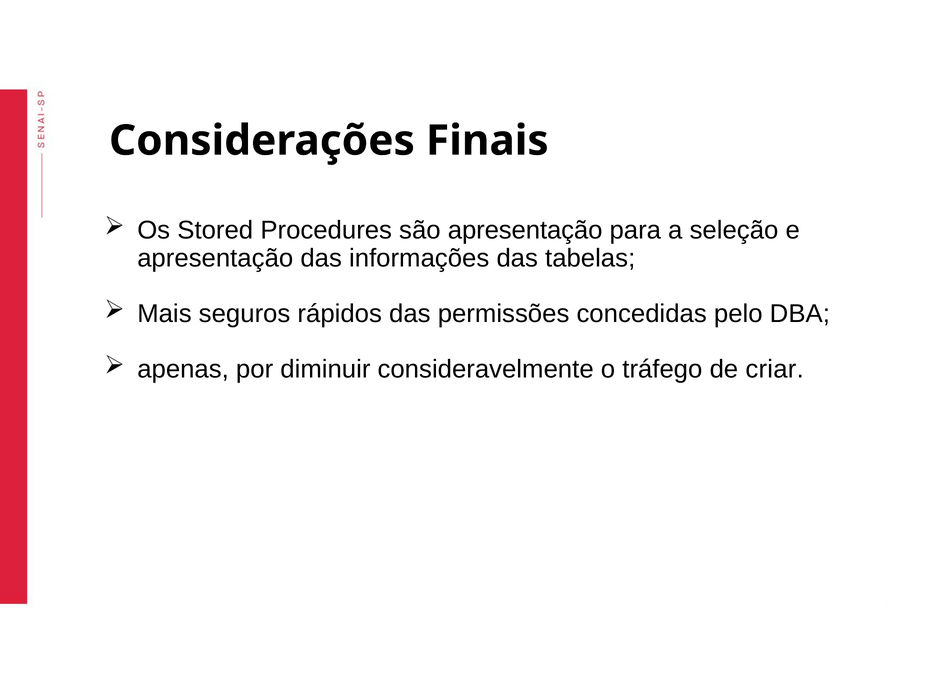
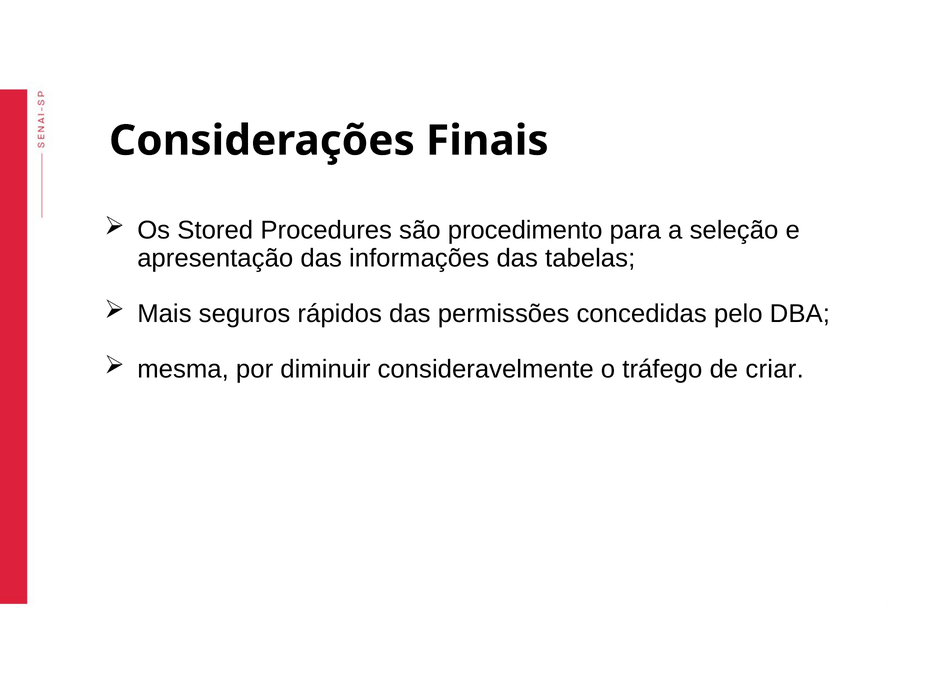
são apresentação: apresentação -> procedimento
apenas: apenas -> mesma
